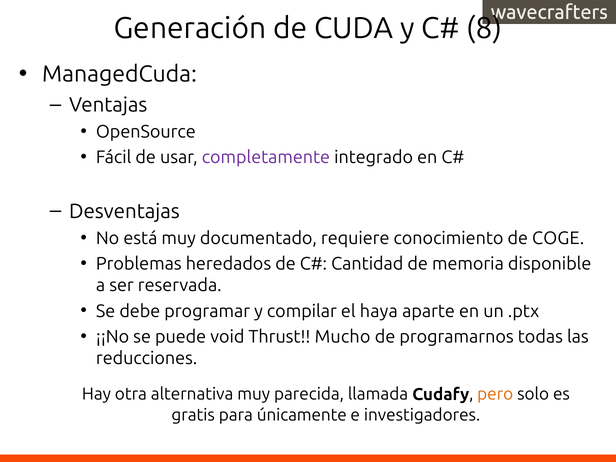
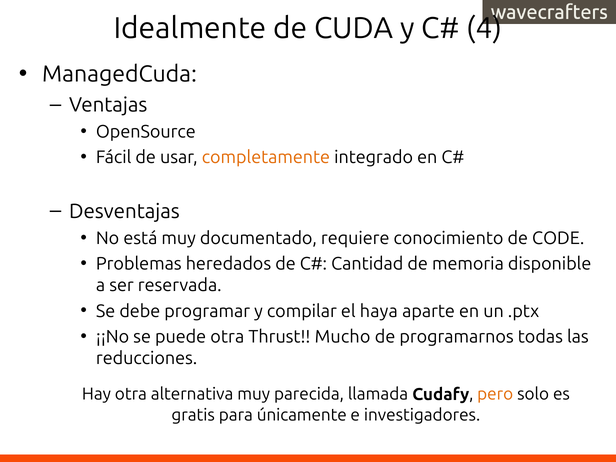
Generación: Generación -> Idealmente
8: 8 -> 4
completamente colour: purple -> orange
COGE: COGE -> CODE
puede void: void -> otra
